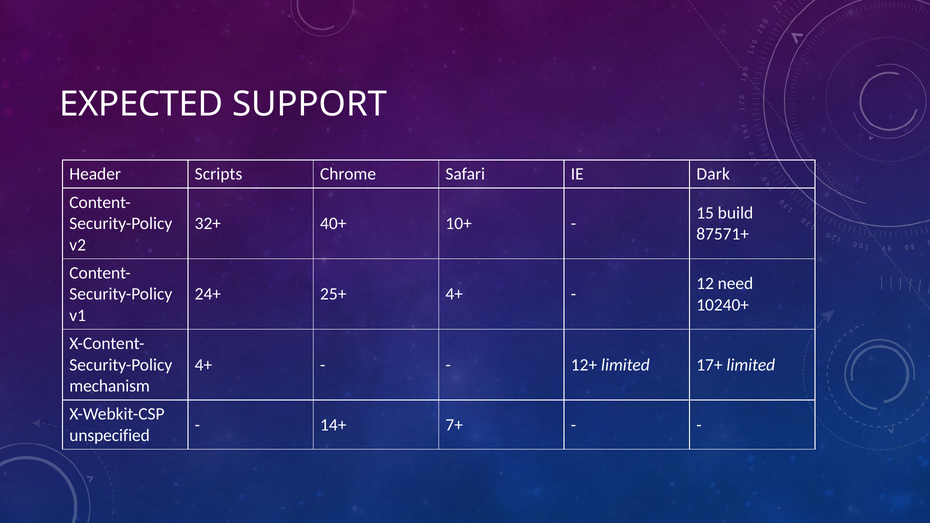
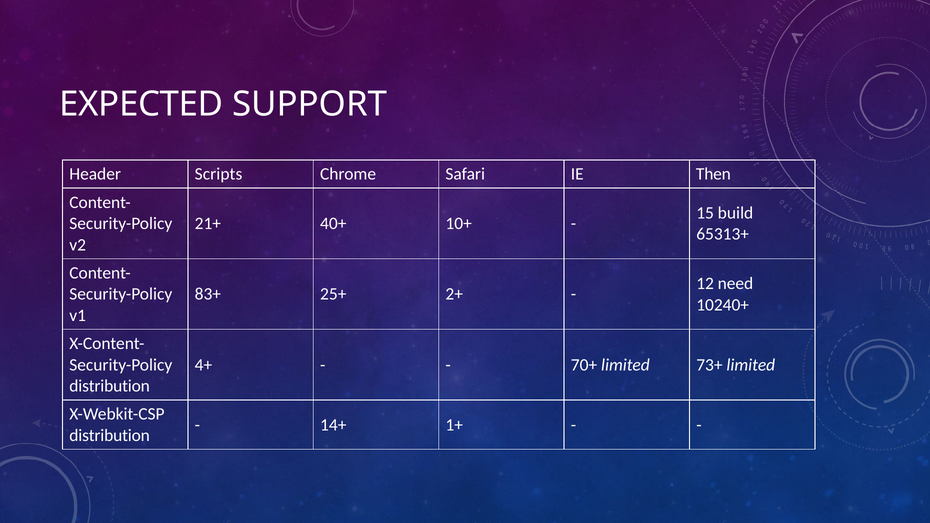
Dark: Dark -> Then
32+: 32+ -> 21+
87571+: 87571+ -> 65313+
24+: 24+ -> 83+
25+ 4+: 4+ -> 2+
12+: 12+ -> 70+
17+: 17+ -> 73+
mechanism at (110, 386): mechanism -> distribution
7+: 7+ -> 1+
unspecified at (110, 436): unspecified -> distribution
